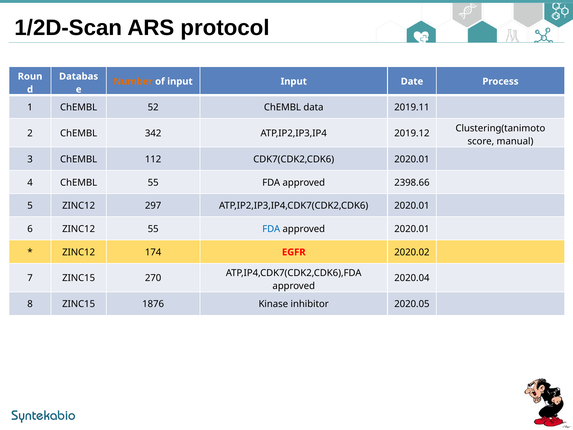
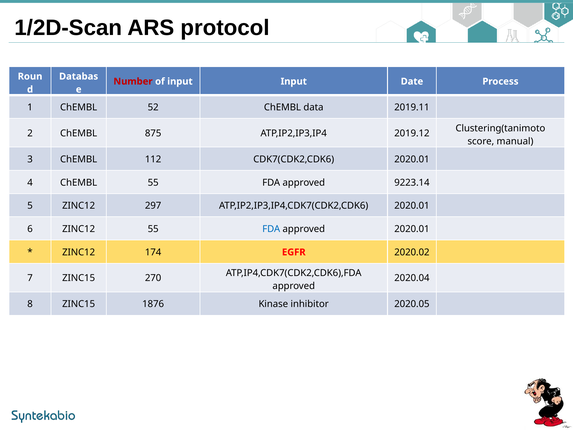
Number colour: orange -> red
342: 342 -> 875
2398.66: 2398.66 -> 9223.14
